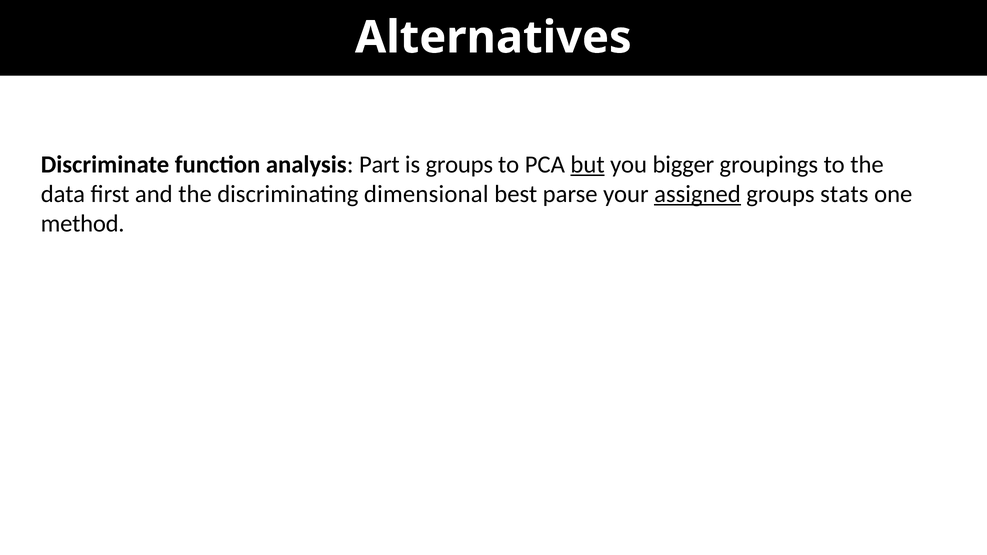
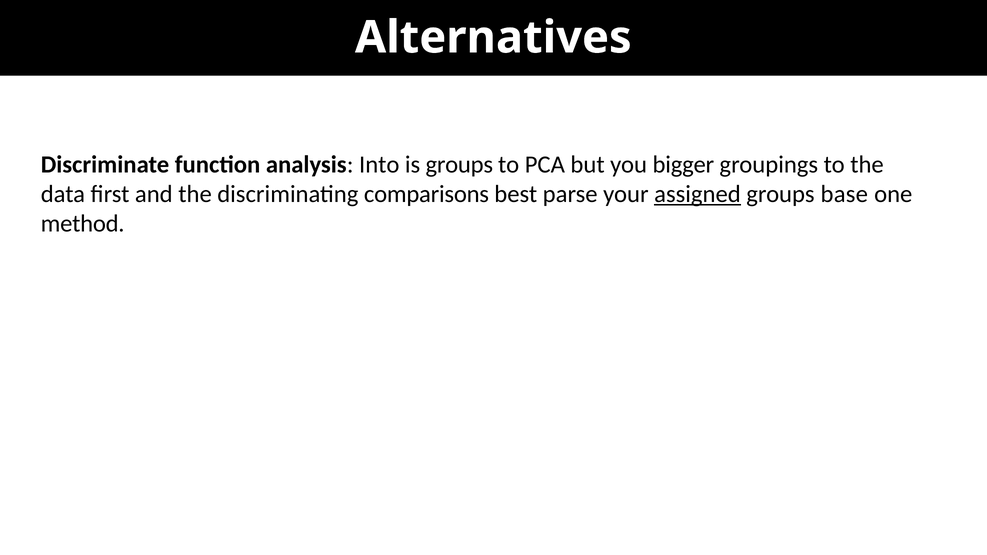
Part: Part -> Into
but underline: present -> none
dimensional: dimensional -> comparisons
stats: stats -> base
